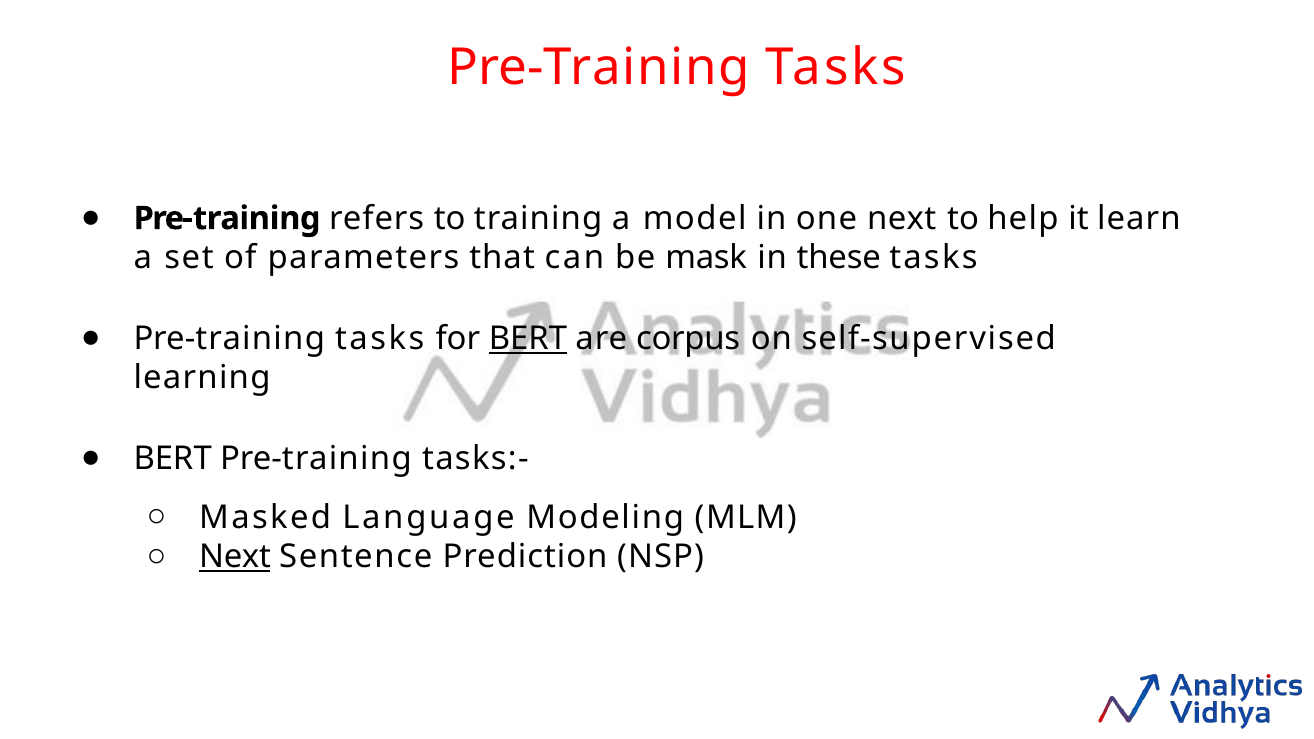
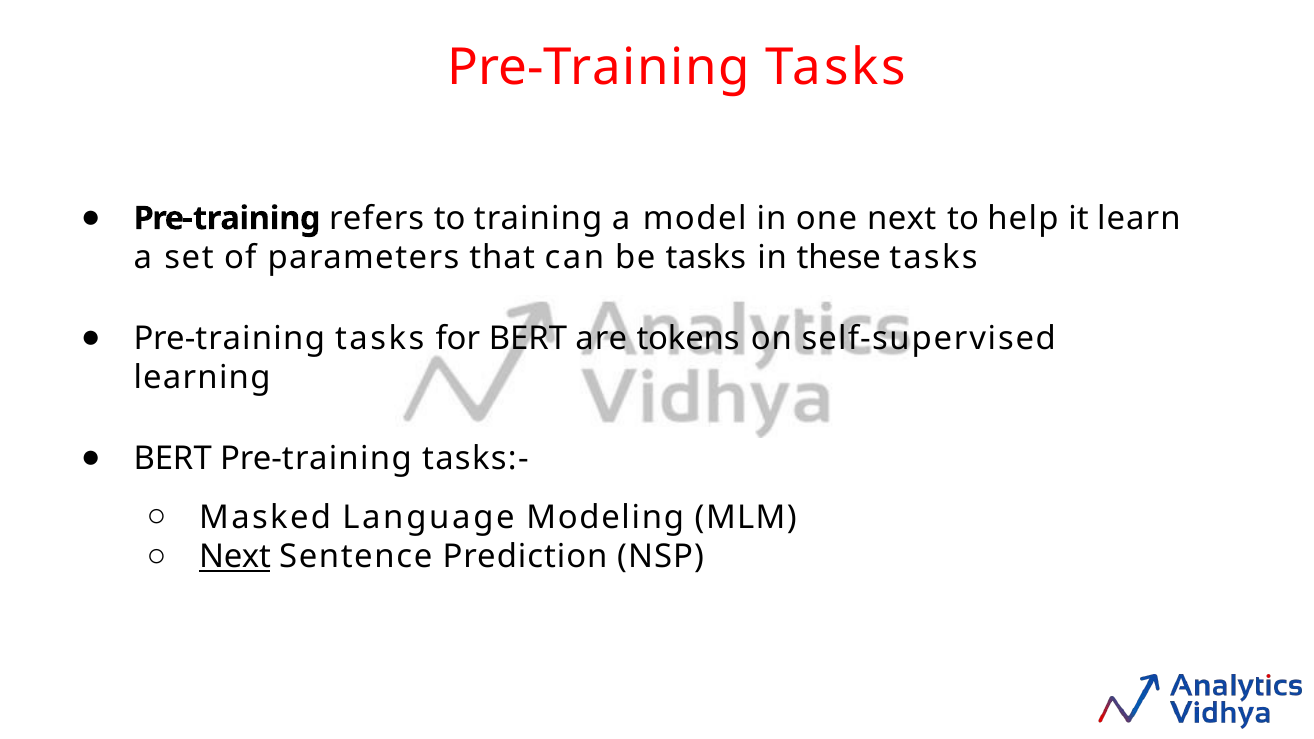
be mask: mask -> tasks
BERT at (528, 339) underline: present -> none
corpus: corpus -> tokens
